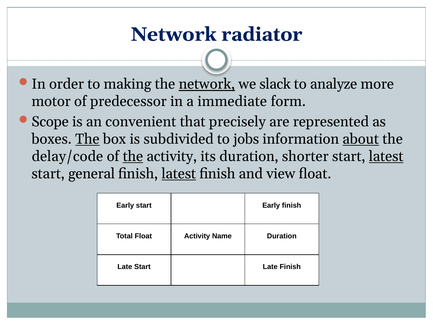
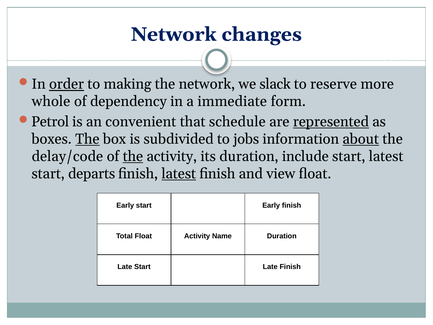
radiator: radiator -> changes
order underline: none -> present
network at (207, 84) underline: present -> none
analyze: analyze -> reserve
motor: motor -> whole
predecessor: predecessor -> dependency
Scope: Scope -> Petrol
precisely: precisely -> schedule
represented underline: none -> present
shorter: shorter -> include
latest at (386, 156) underline: present -> none
general: general -> departs
